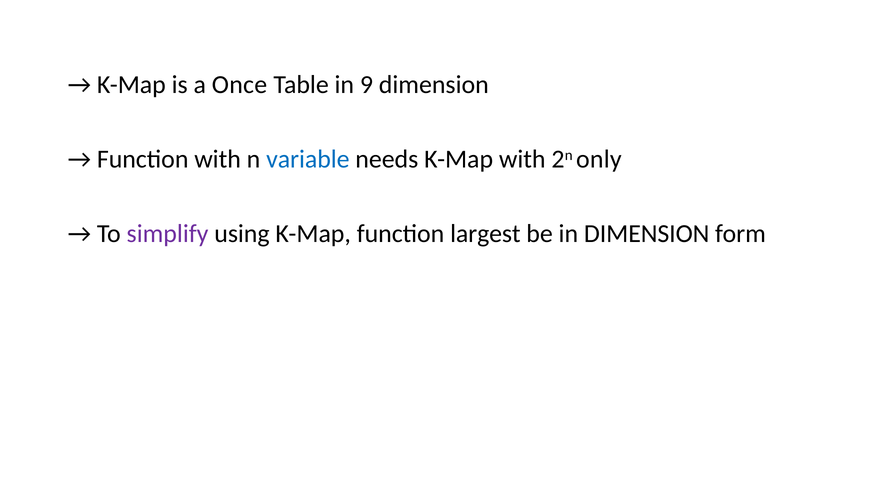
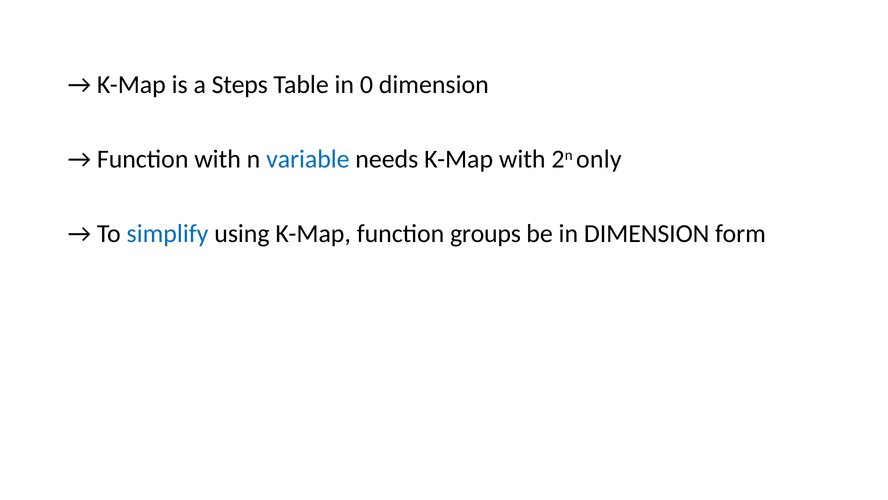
Once: Once -> Steps
9: 9 -> 0
simplify colour: purple -> blue
largest: largest -> groups
